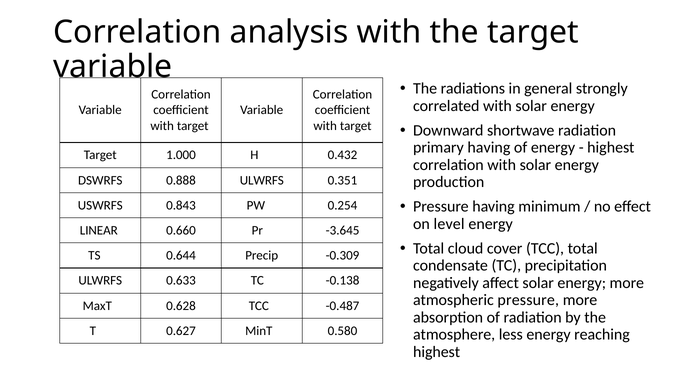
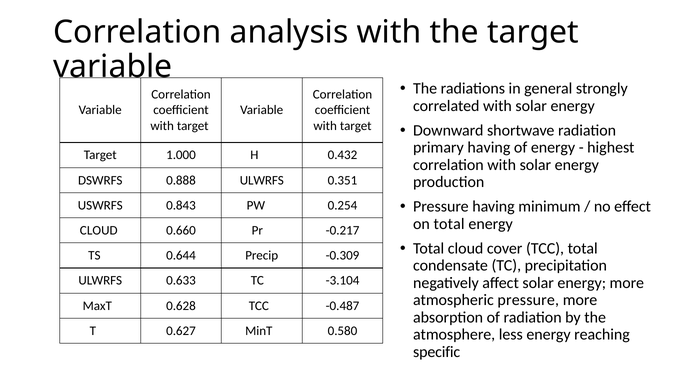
on level: level -> total
LINEAR at (99, 231): LINEAR -> CLOUD
-3.645: -3.645 -> -0.217
-0.138: -0.138 -> -3.104
highest at (437, 352): highest -> specific
